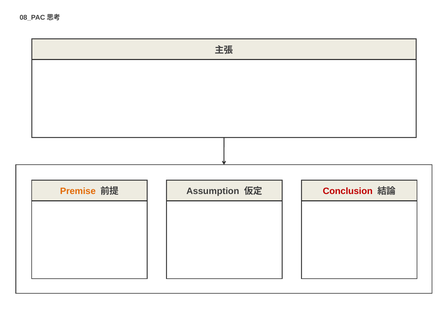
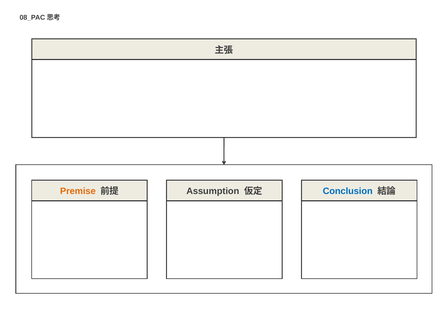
Conclusion colour: red -> blue
